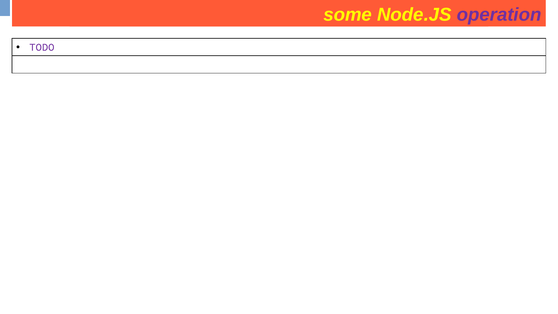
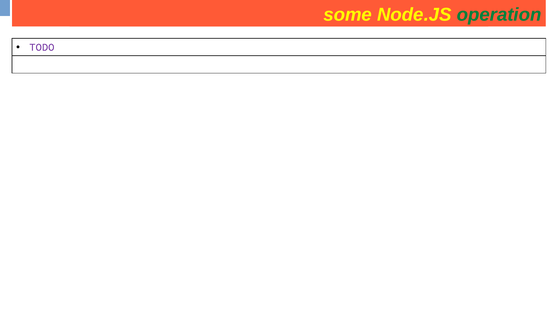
operation at (499, 15) colour: purple -> green
